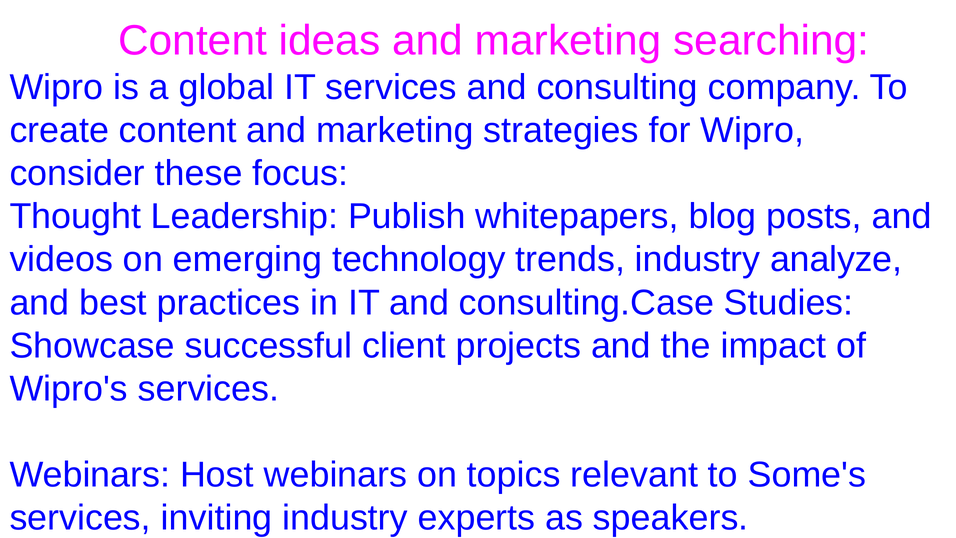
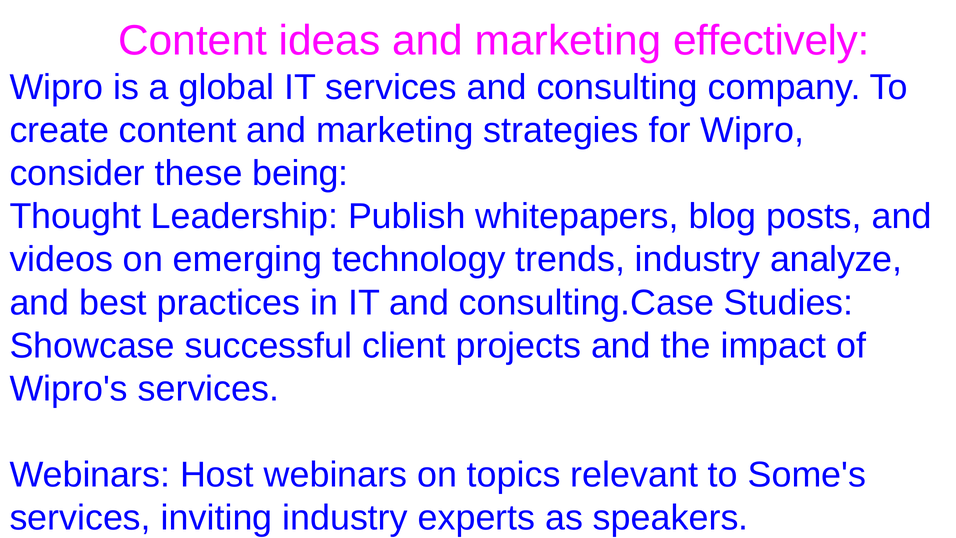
searching: searching -> effectively
focus: focus -> being
